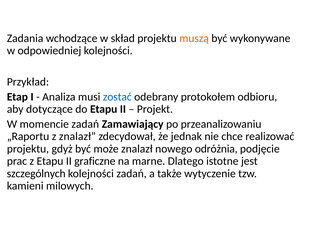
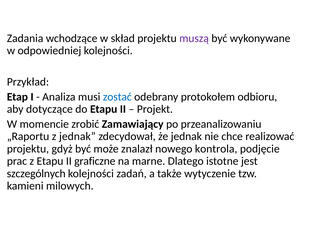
muszą colour: orange -> purple
momencie zadań: zadań -> zrobić
z znalazł: znalazł -> jednak
odróżnia: odróżnia -> kontrola
